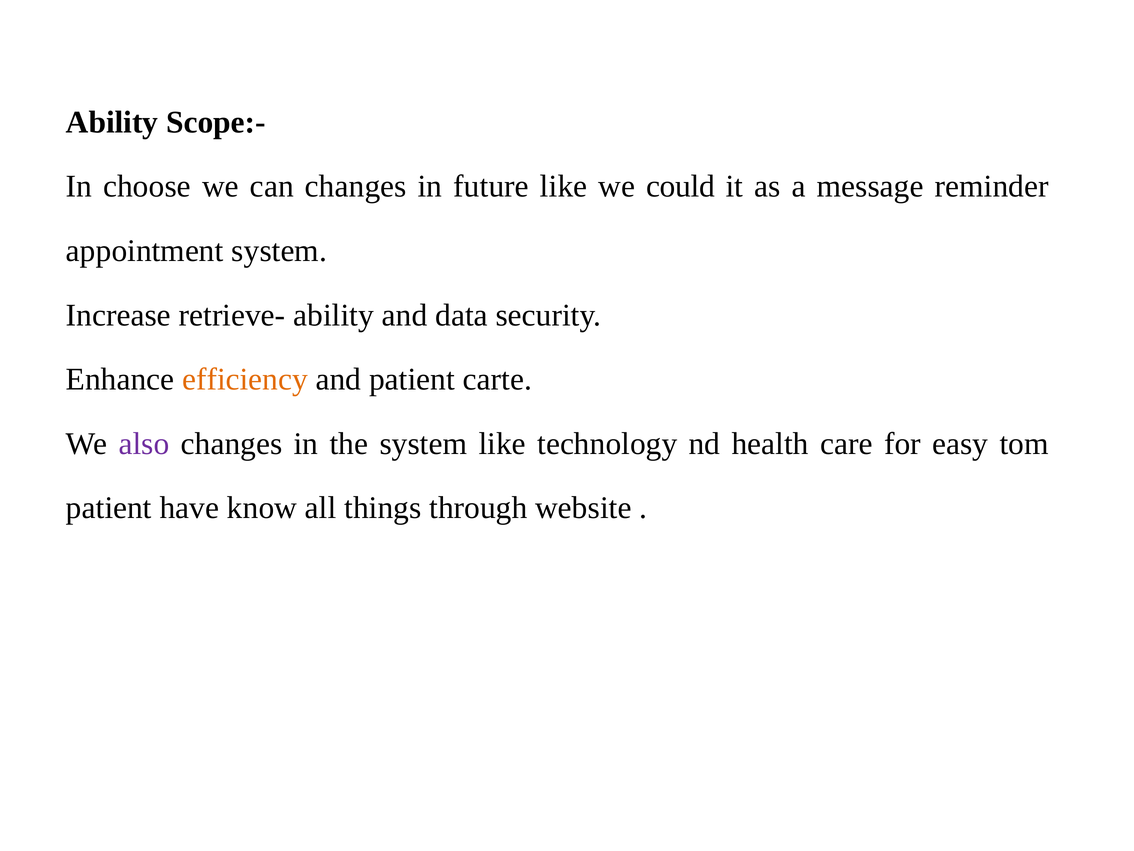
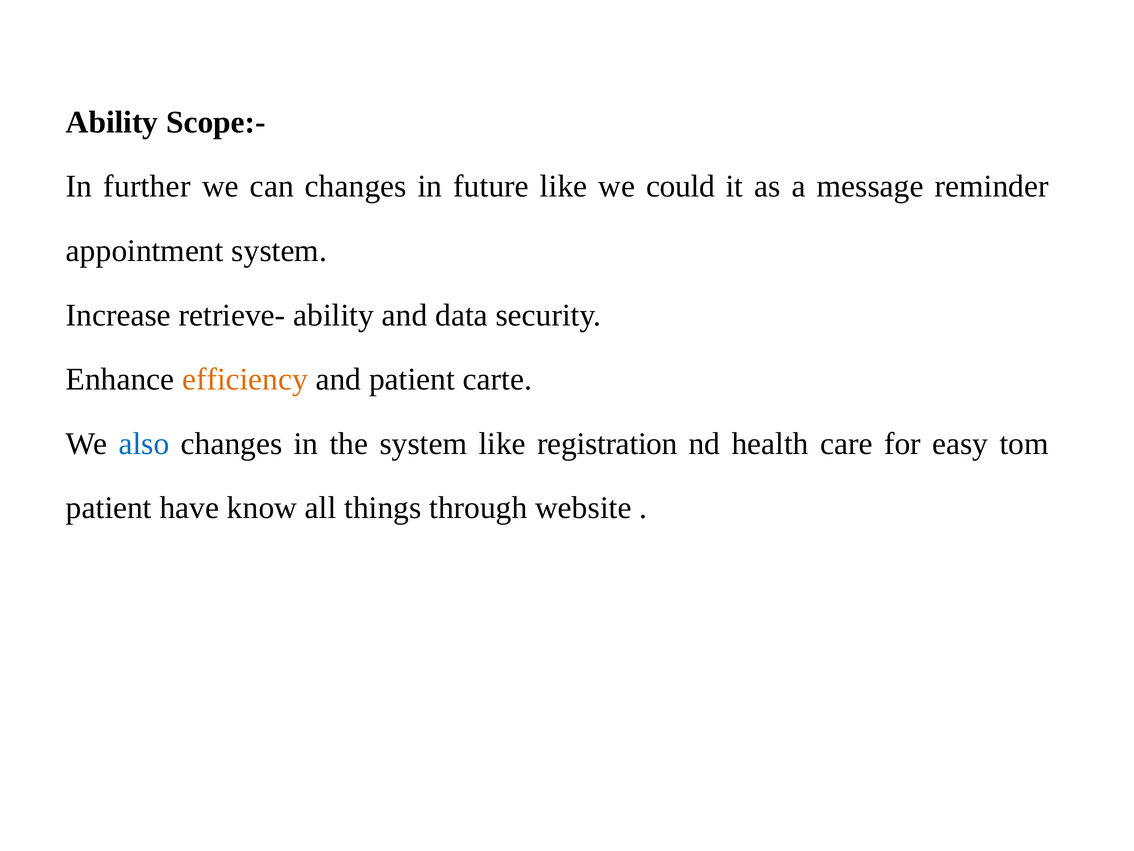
choose: choose -> further
also colour: purple -> blue
technology: technology -> registration
